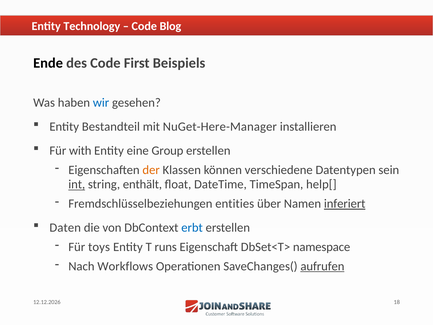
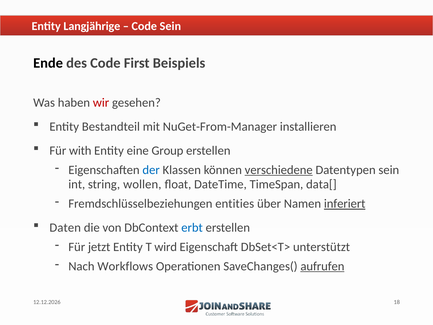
Technology: Technology -> Langjährige
Code Blog: Blog -> Sein
wir colour: blue -> red
NuGet-Here-Manager: NuGet-Here-Manager -> NuGet-From-Manager
der colour: orange -> blue
verschiedene underline: none -> present
int underline: present -> none
enthält: enthält -> wollen
help[: help[ -> data[
toys: toys -> jetzt
runs: runs -> wird
namespace: namespace -> unterstützt
